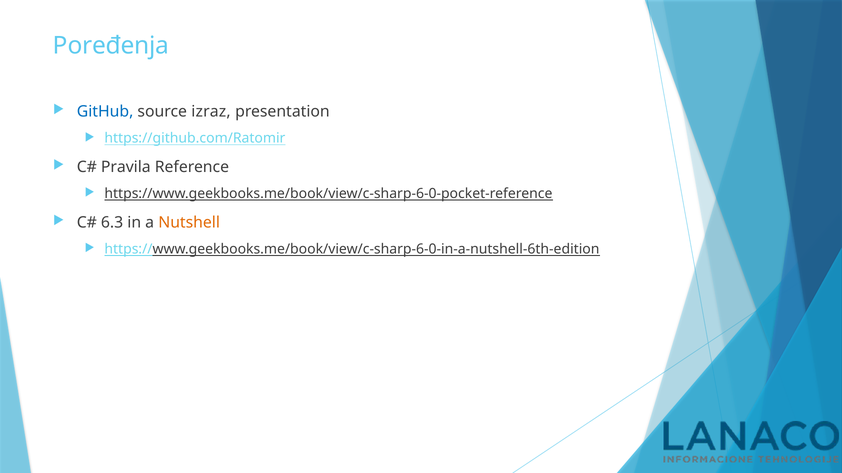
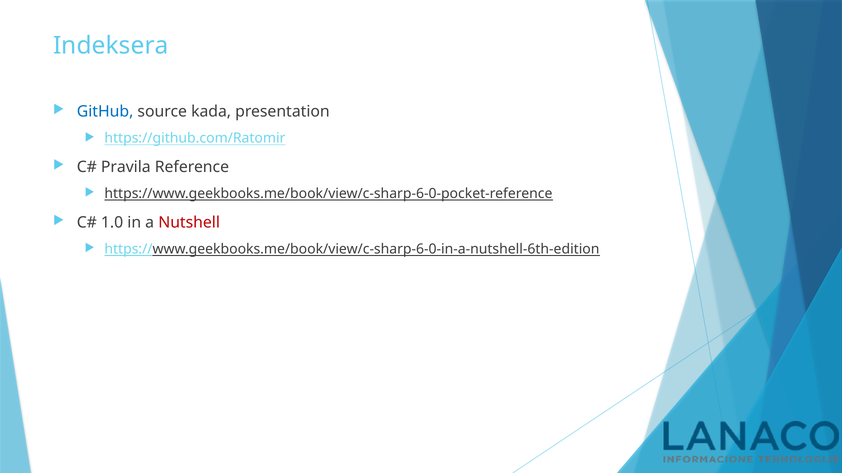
Poređenja: Poređenja -> Indeksera
izraz: izraz -> kada
6.3: 6.3 -> 1.0
Nutshell colour: orange -> red
